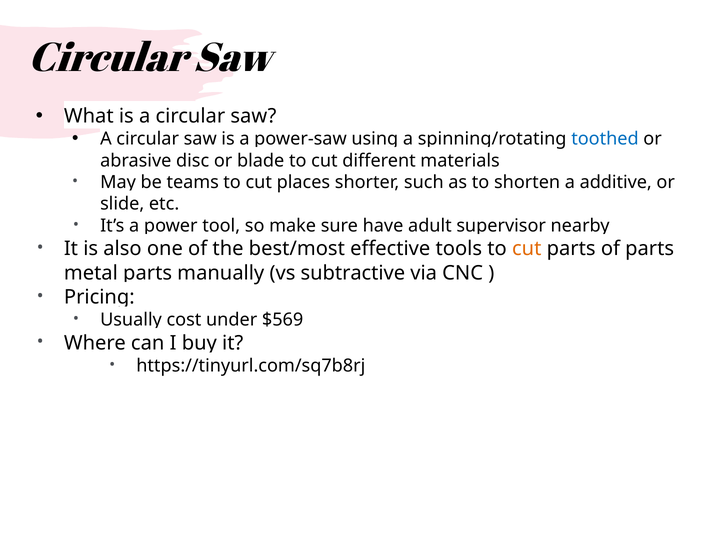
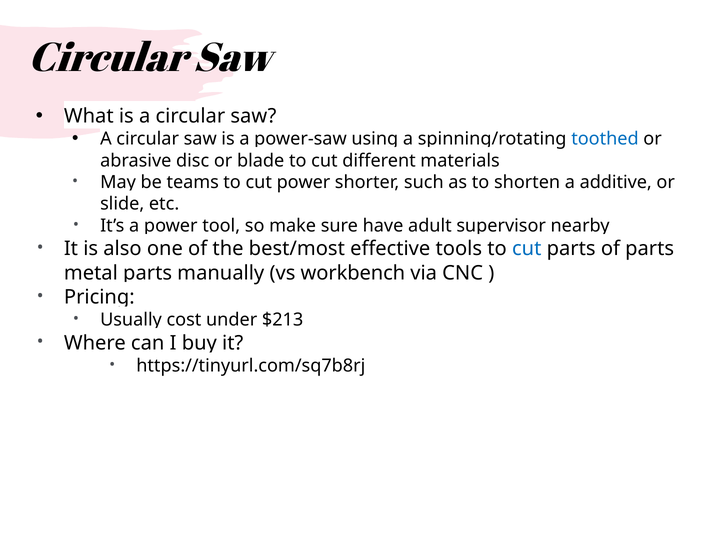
cut places: places -> power
cut at (527, 249) colour: orange -> blue
subtractive: subtractive -> workbench
$569: $569 -> $213
